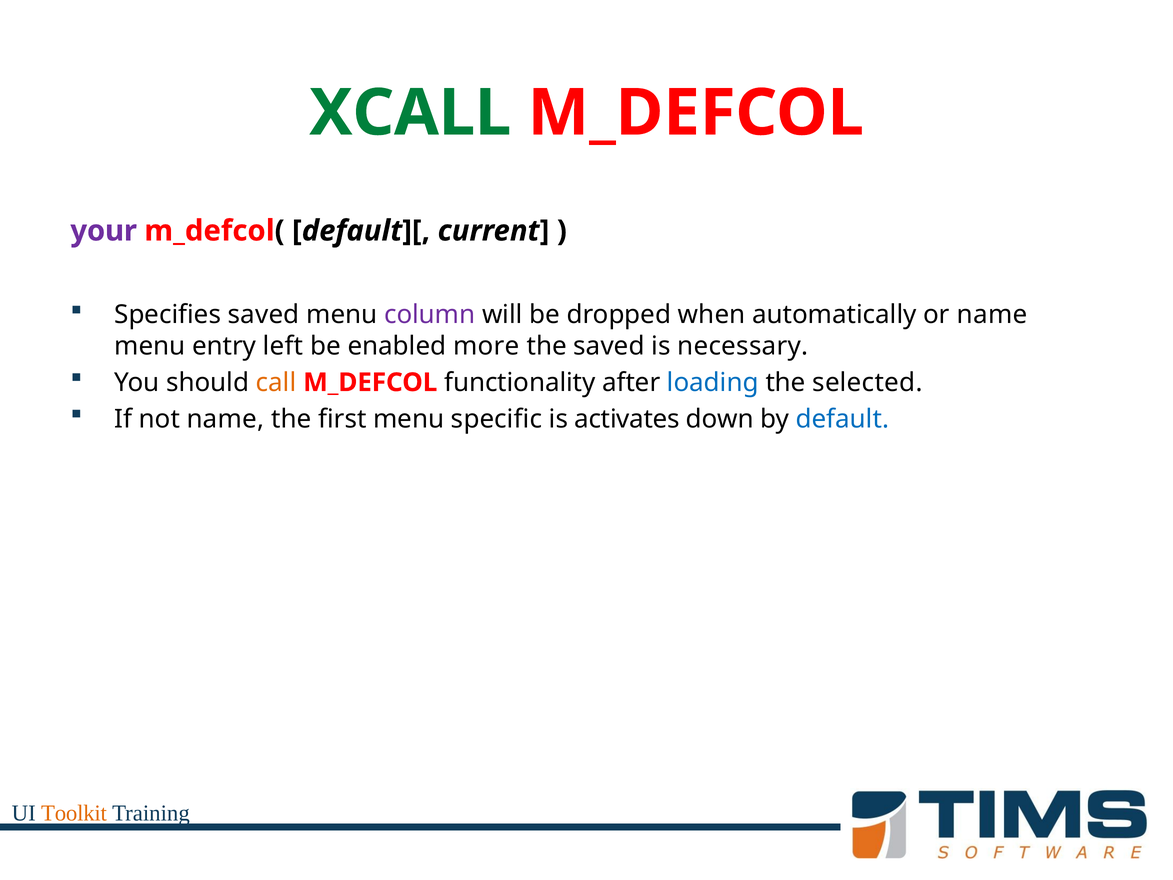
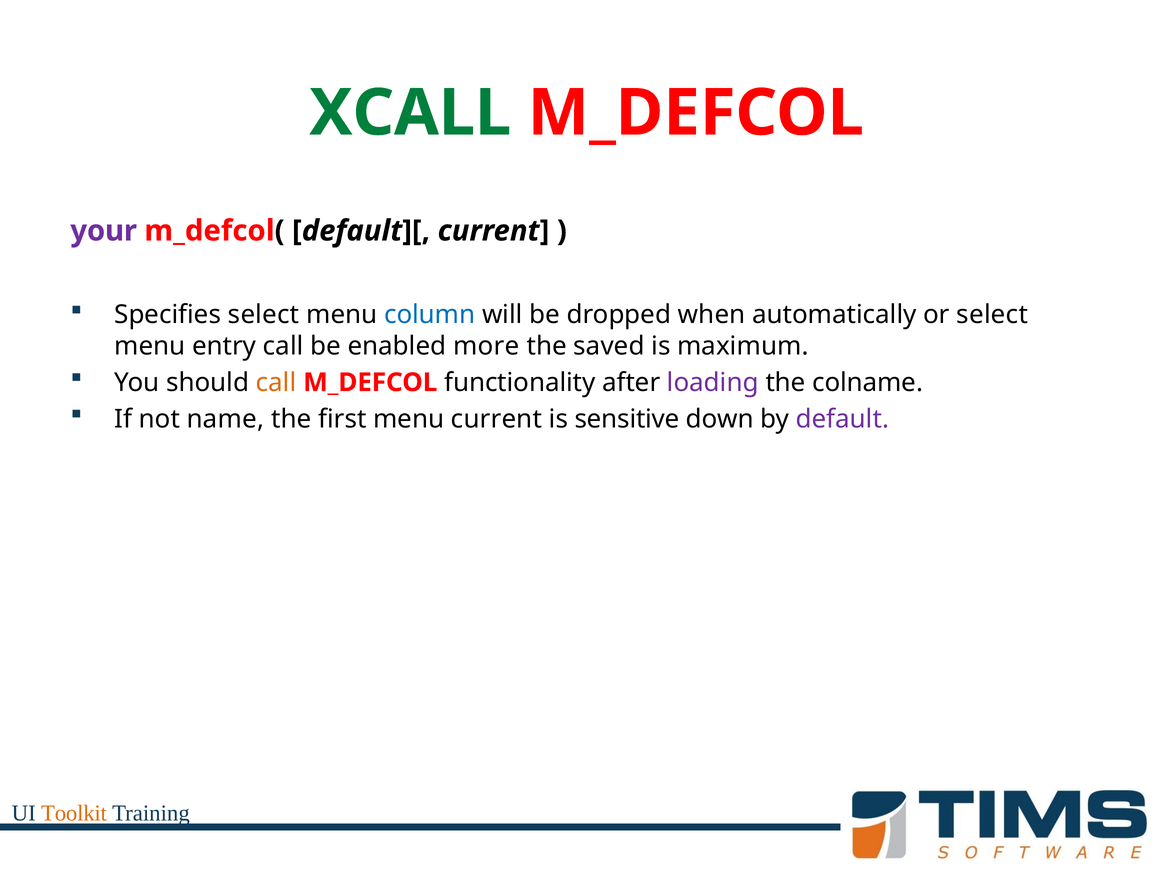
Specifies saved: saved -> select
column colour: purple -> blue
or name: name -> select
entry left: left -> call
necessary: necessary -> maximum
loading colour: blue -> purple
selected: selected -> colname
menu specific: specific -> current
activates: activates -> sensitive
default colour: blue -> purple
